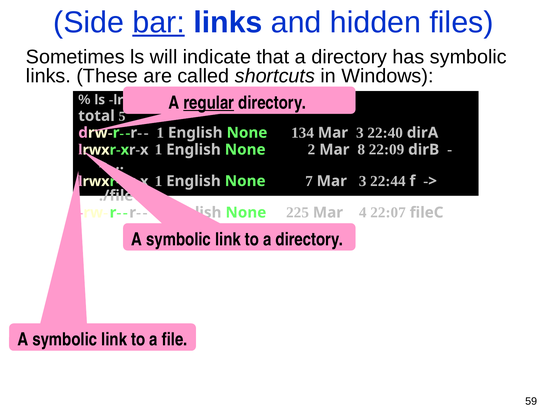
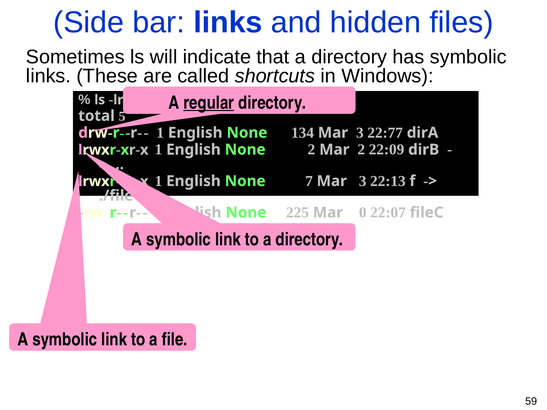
bar underline: present -> none
22:40: 22:40 -> 22:77
8 at (361, 150): 8 -> 2
22:44: 22:44 -> 22:13
4: 4 -> 0
